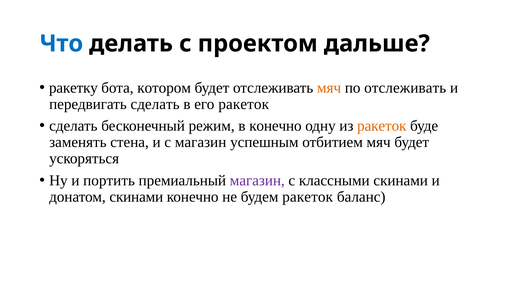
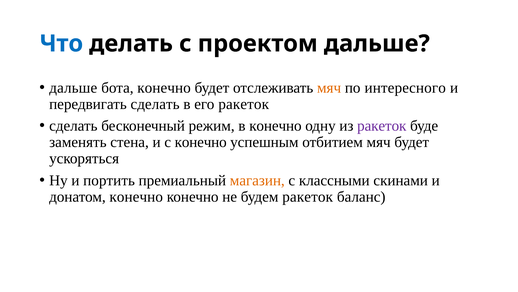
ракетку at (73, 88): ракетку -> дальше
бота котором: котором -> конечно
по отслеживать: отслеживать -> интересного
ракеток at (382, 126) colour: orange -> purple
с магазин: магазин -> конечно
магазин at (257, 180) colour: purple -> orange
донатом скинами: скинами -> конечно
